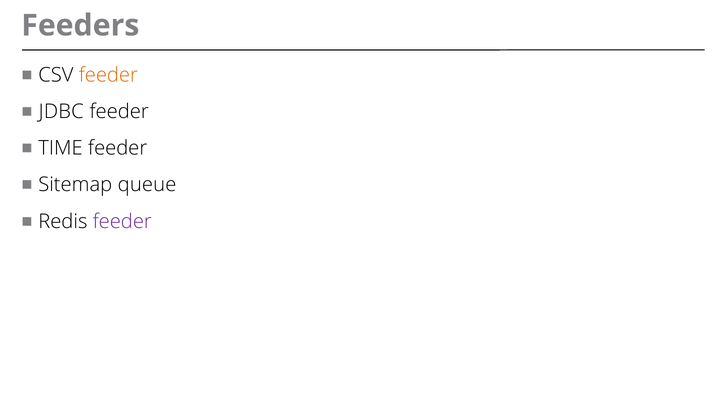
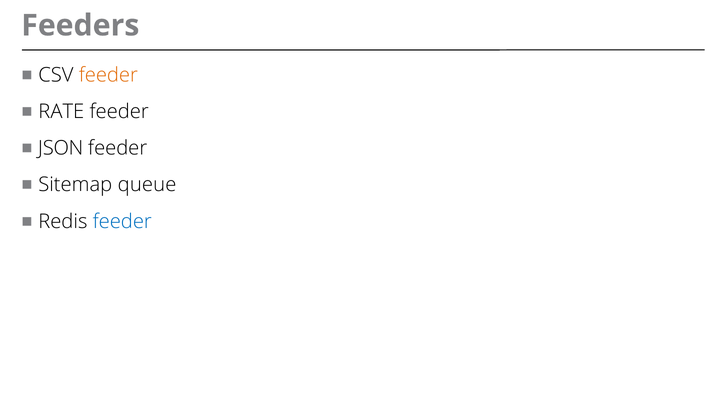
JDBC: JDBC -> RATE
TIME: TIME -> JSON
feeder at (122, 222) colour: purple -> blue
